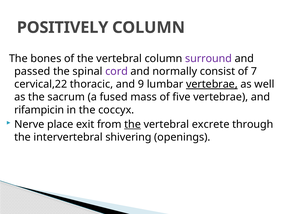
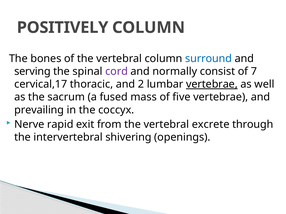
surround colour: purple -> blue
passed: passed -> serving
cervical,22: cervical,22 -> cervical,17
9: 9 -> 2
rifampicin: rifampicin -> prevailing
place: place -> rapid
the at (133, 125) underline: present -> none
